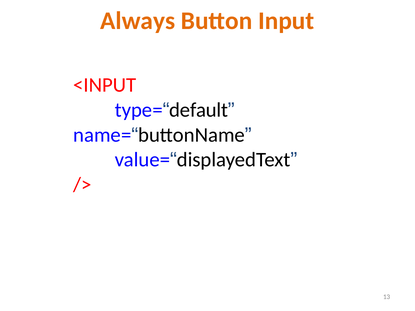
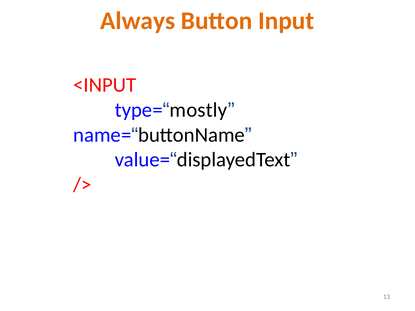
default: default -> mostly
